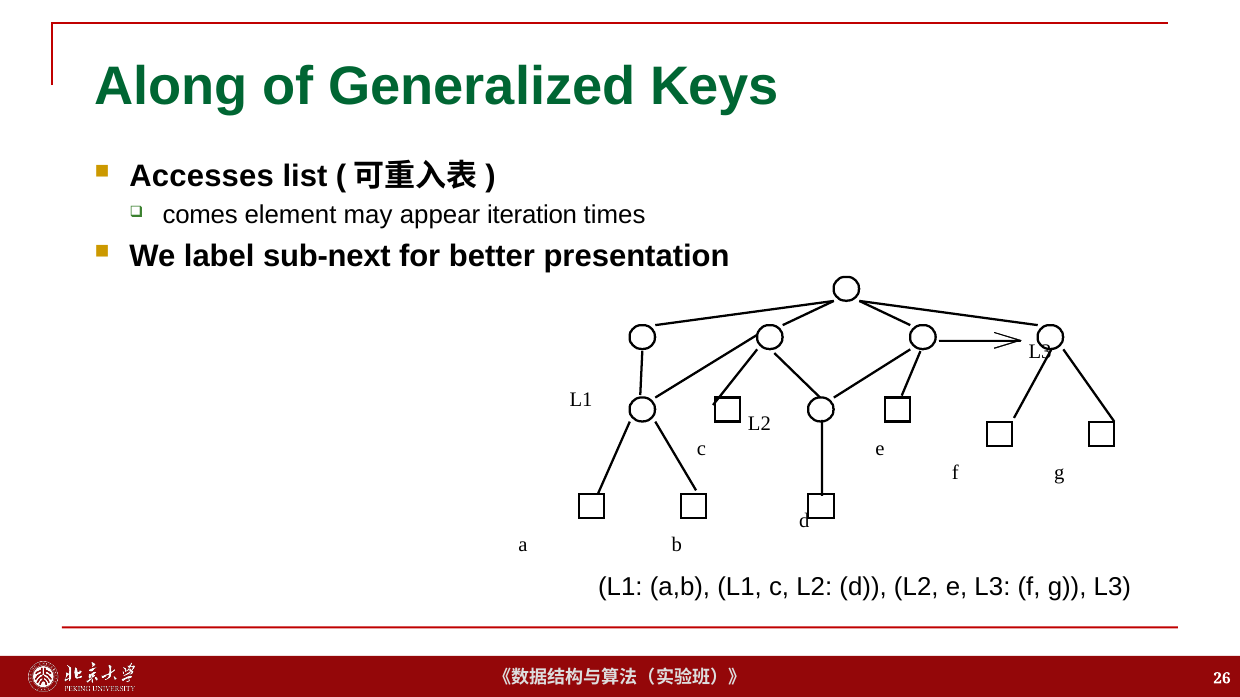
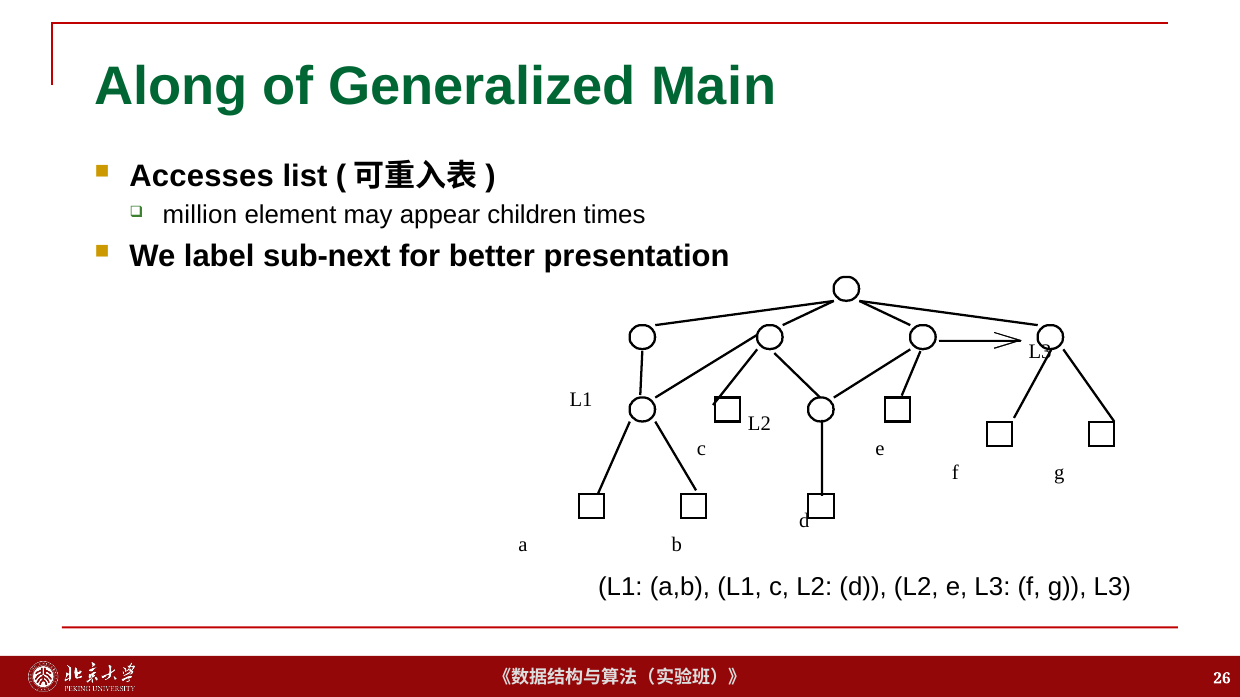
Keys: Keys -> Main
comes: comes -> million
iteration: iteration -> children
